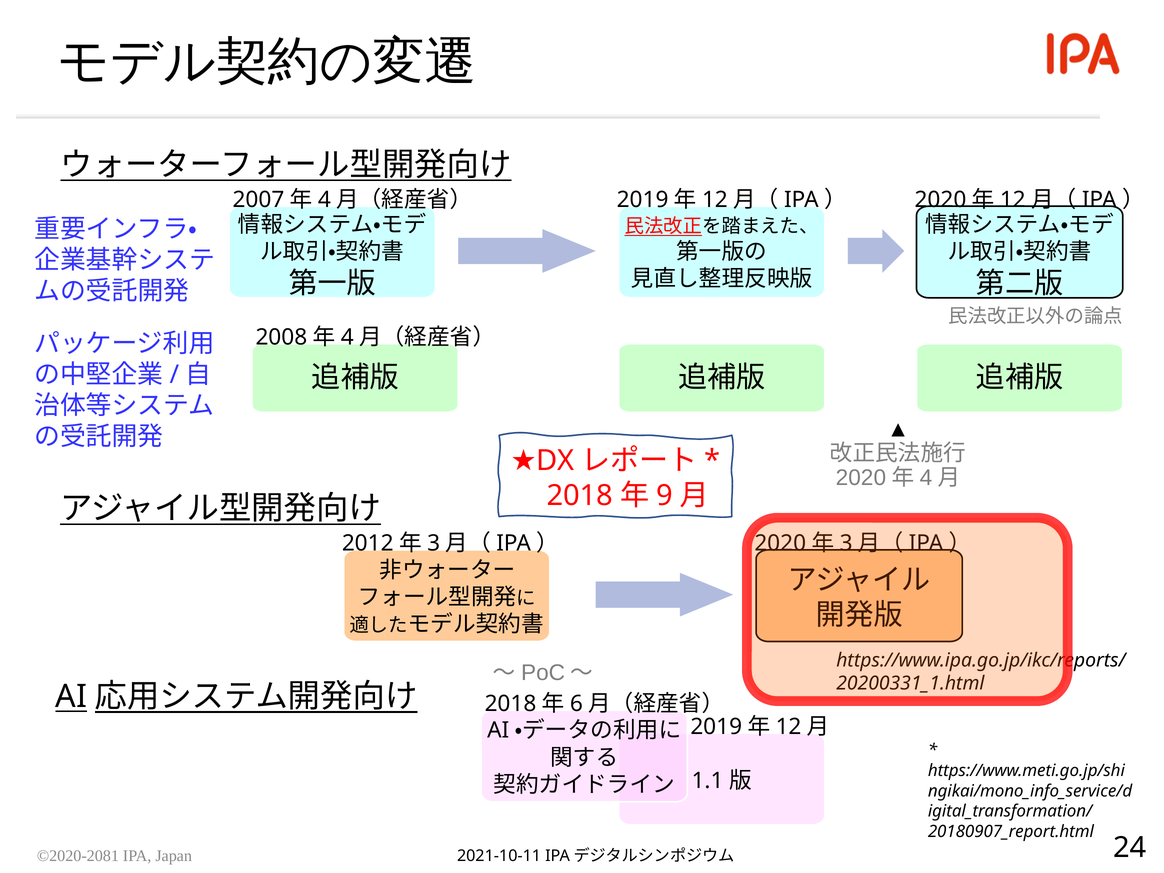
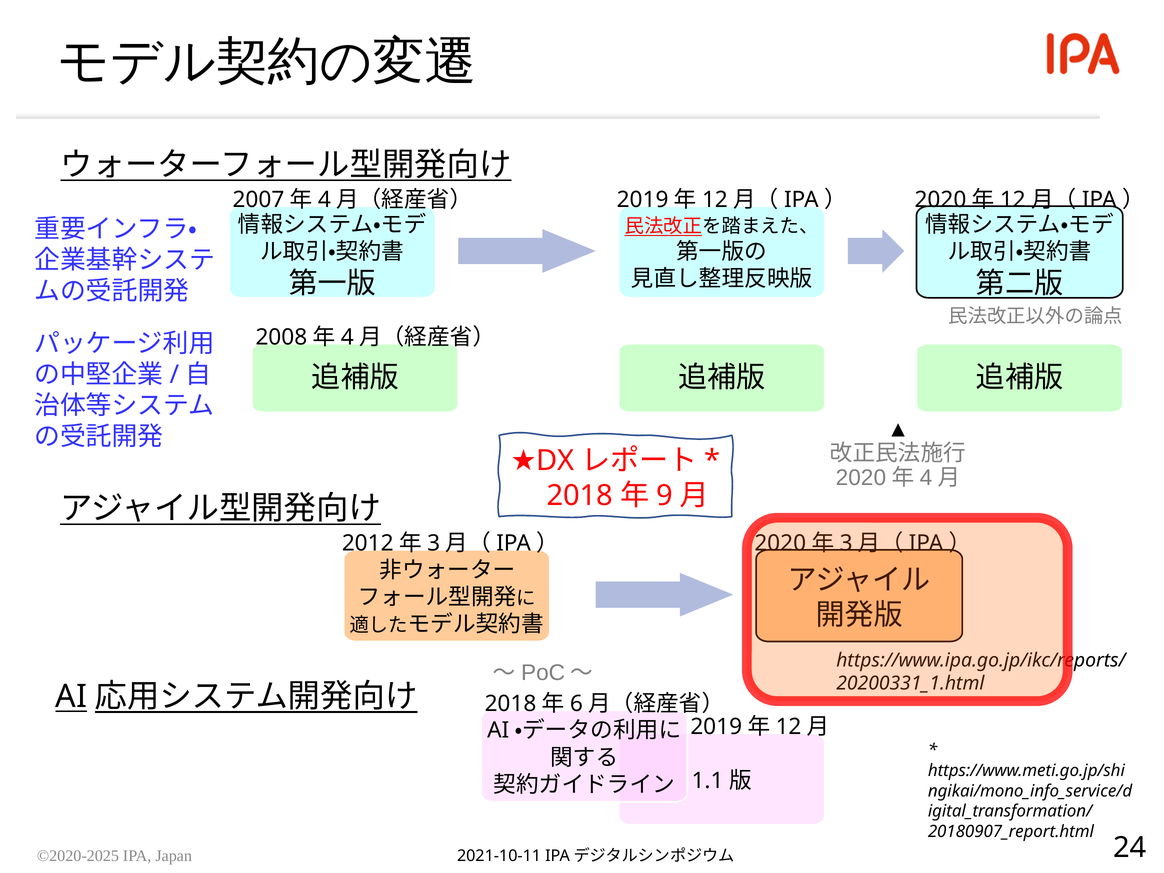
©2020-2081: ©2020-2081 -> ©2020-2025
